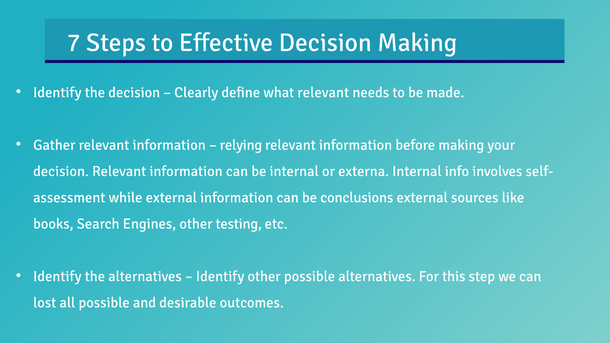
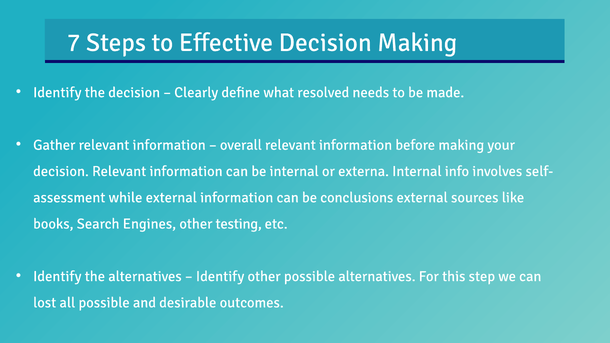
what relevant: relevant -> resolved
relying: relying -> overall
